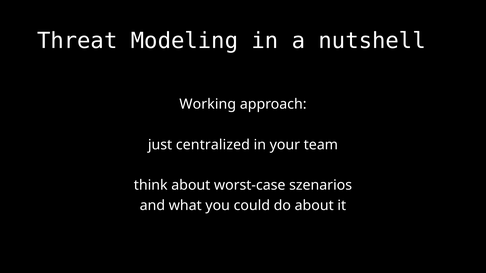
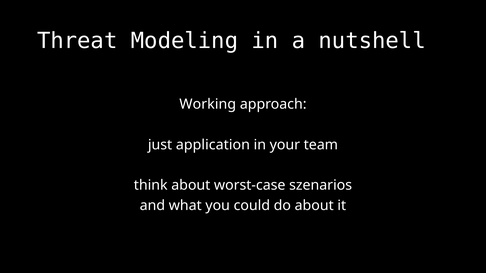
centralized: centralized -> application
